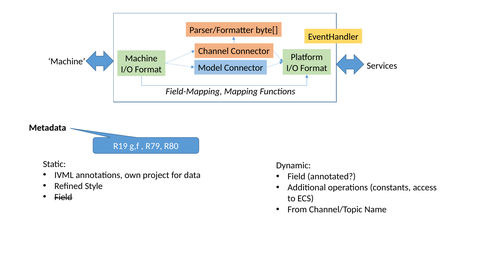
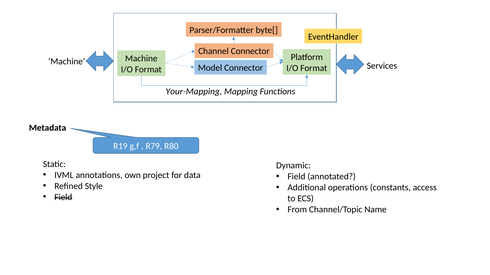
Field-Mapping: Field-Mapping -> Your-Mapping
